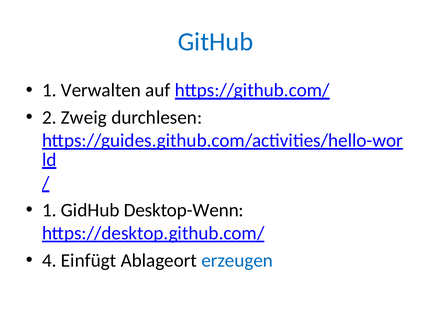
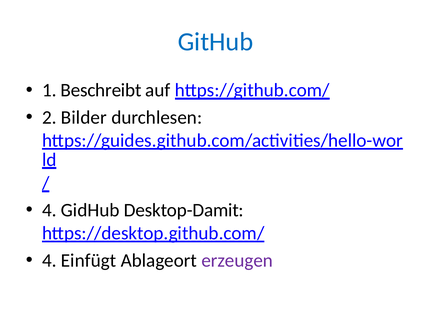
Verwalten: Verwalten -> Beschreibt
Zweig: Zweig -> Bilder
1 at (49, 210): 1 -> 4
Desktop-Wenn: Desktop-Wenn -> Desktop-Damit
erzeugen colour: blue -> purple
